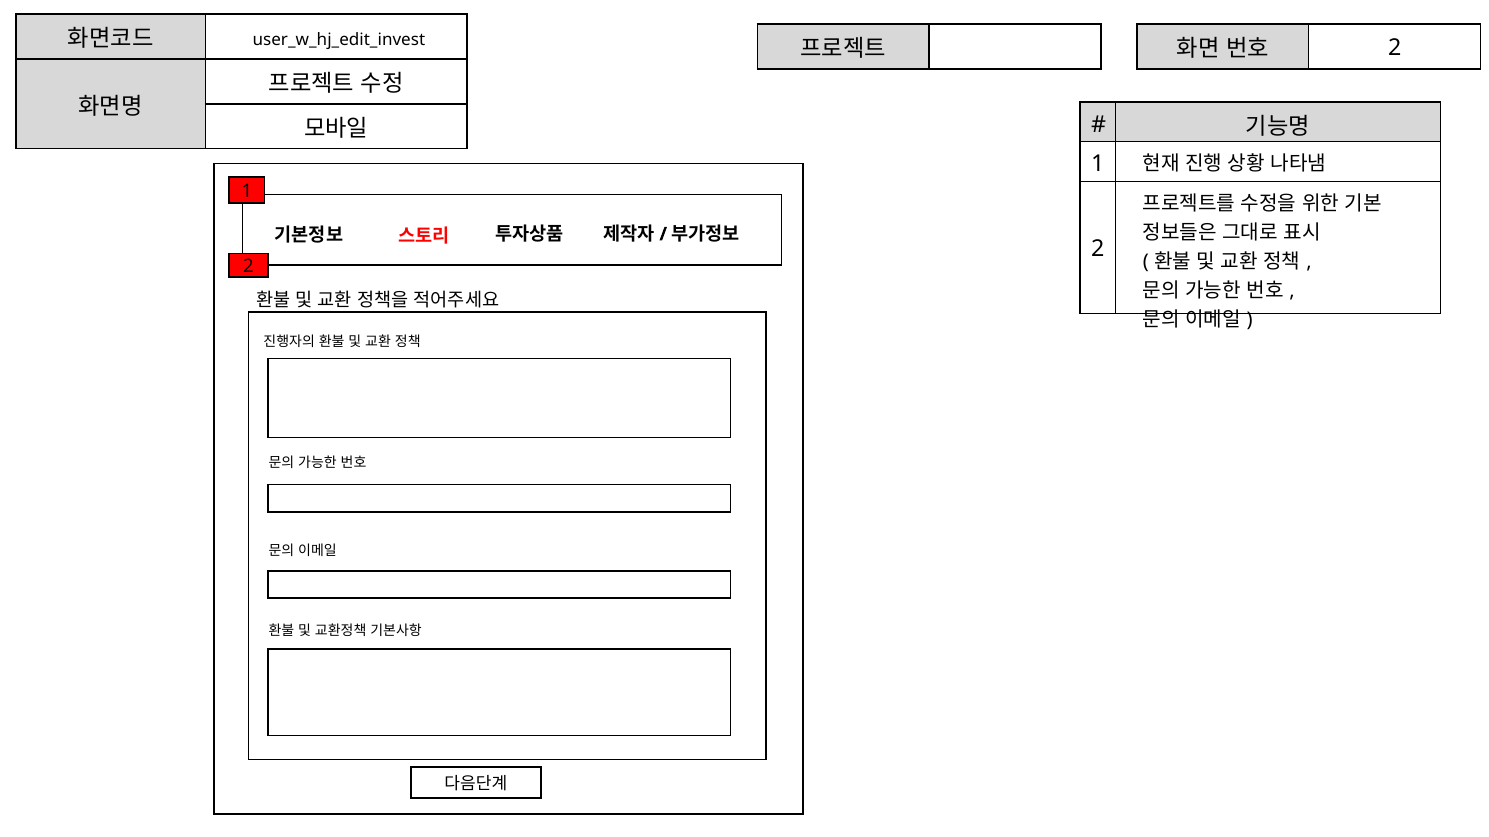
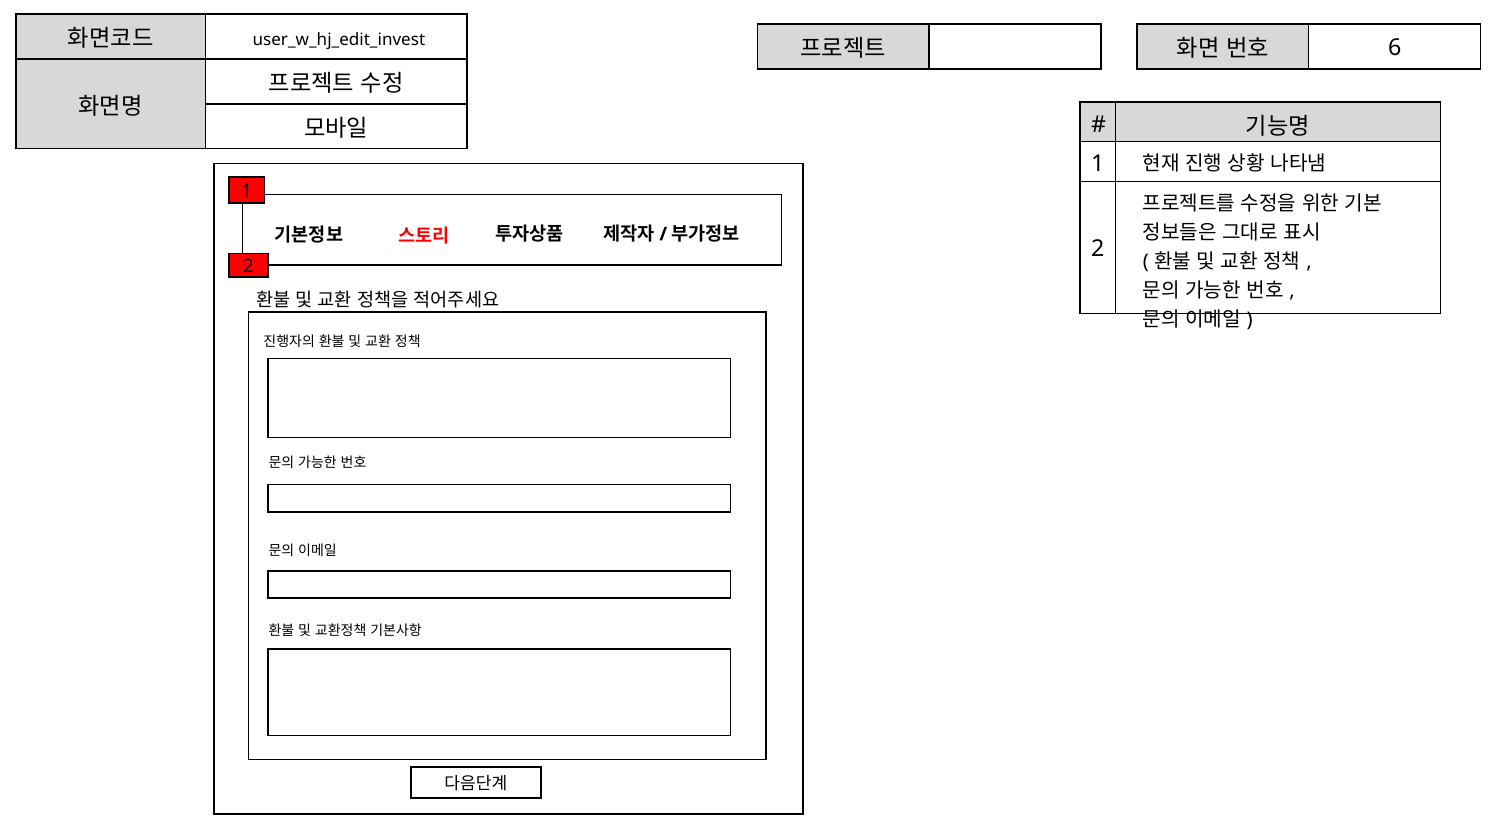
2 at (1395, 48): 2 -> 6
